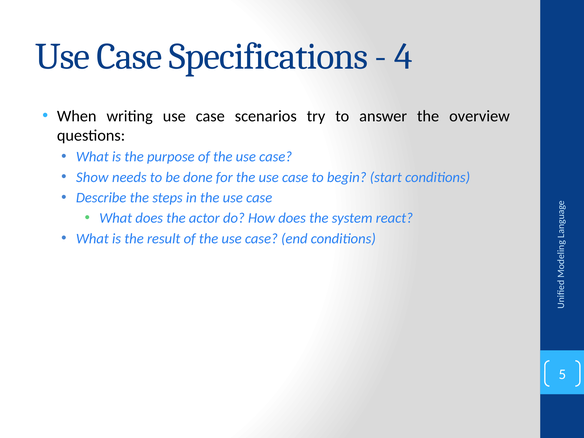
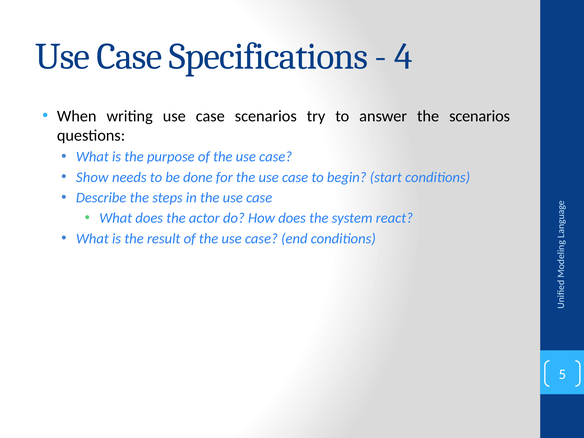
the overview: overview -> scenarios
